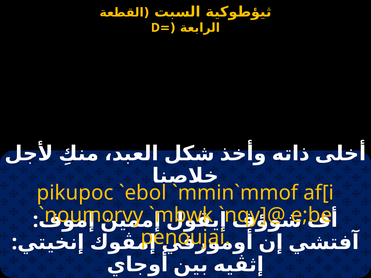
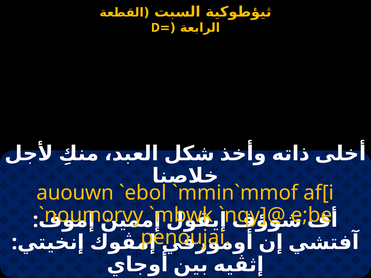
pikupoc: pikupoc -> auouwn
